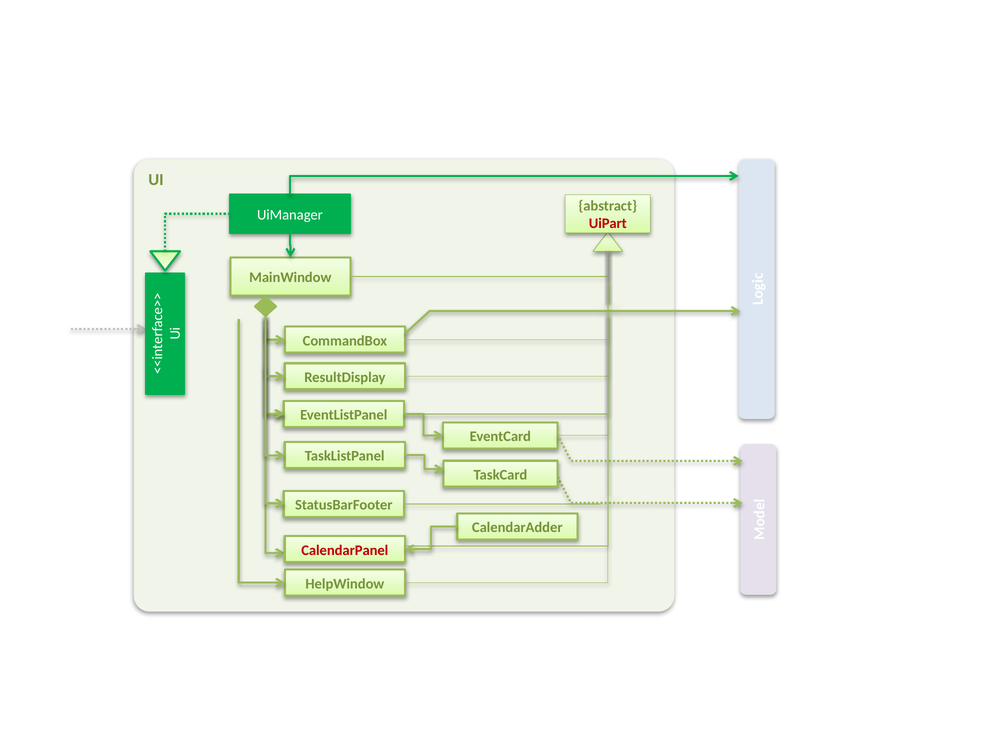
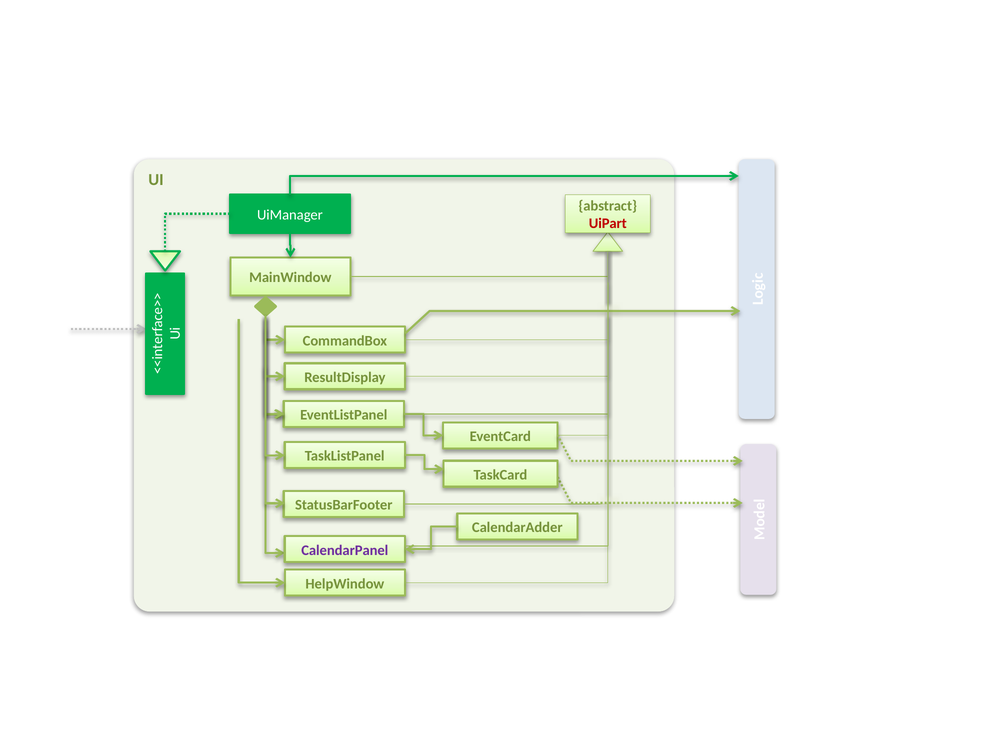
CalendarPanel colour: red -> purple
